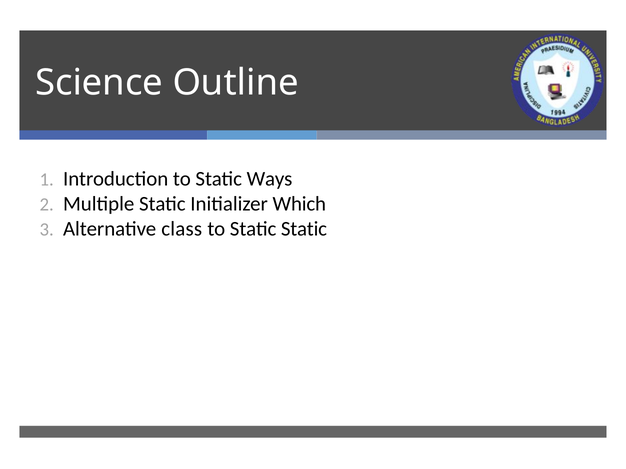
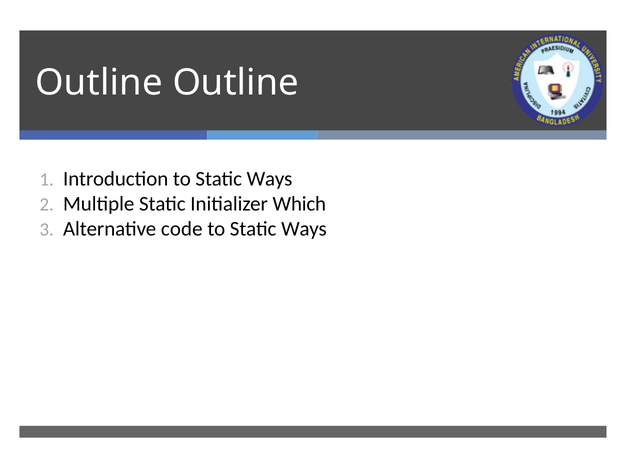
Science at (99, 83): Science -> Outline
class: class -> code
Static at (304, 229): Static -> Ways
